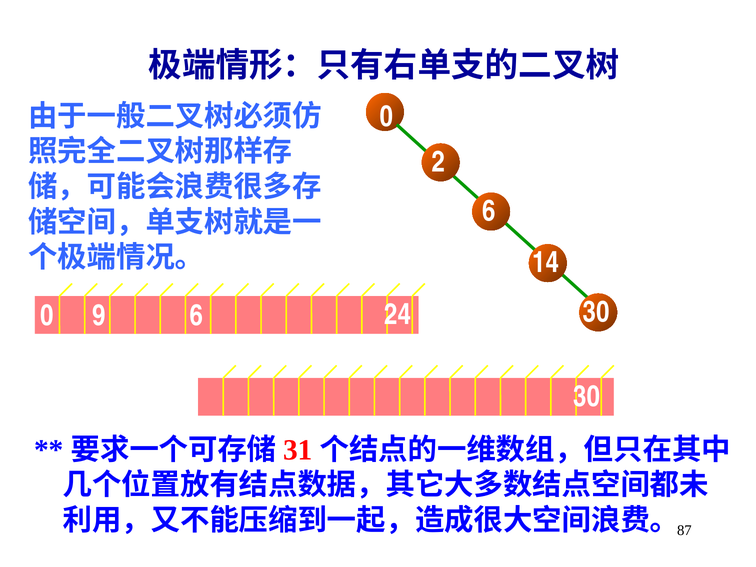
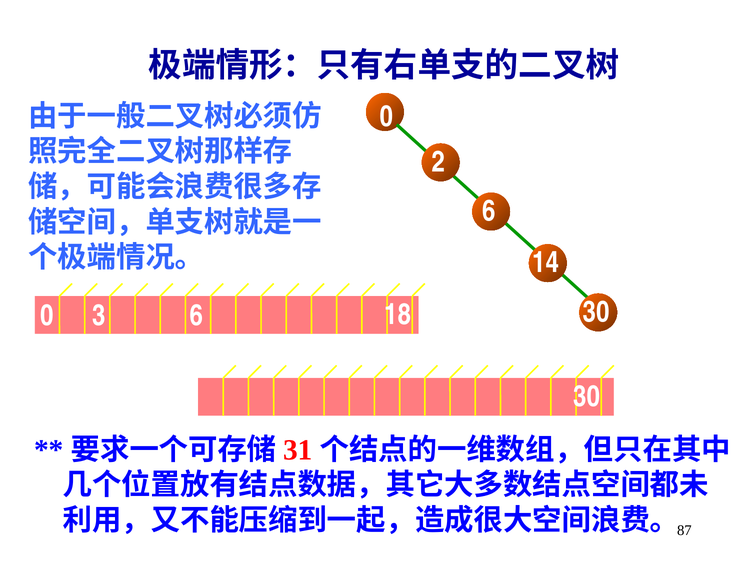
9: 9 -> 3
24: 24 -> 18
